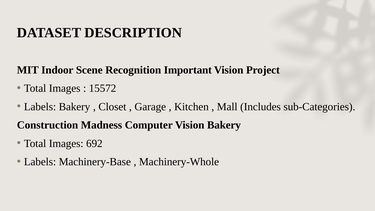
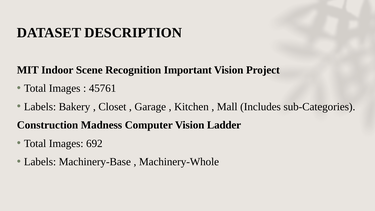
15572: 15572 -> 45761
Vision Bakery: Bakery -> Ladder
